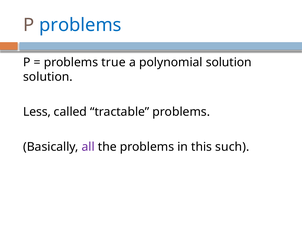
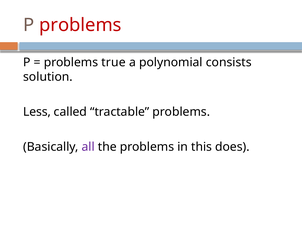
problems at (80, 25) colour: blue -> red
polynomial solution: solution -> consists
such: such -> does
